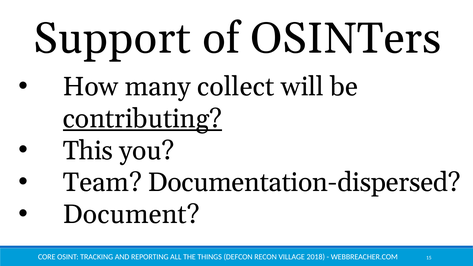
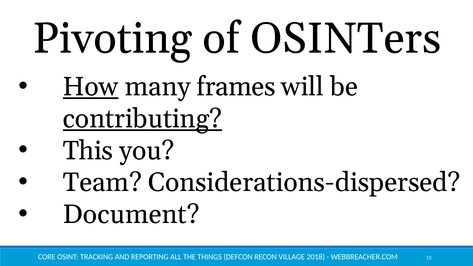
Support: Support -> Pivoting
How underline: none -> present
collect: collect -> frames
Documentation-dispersed: Documentation-dispersed -> Considerations-dispersed
